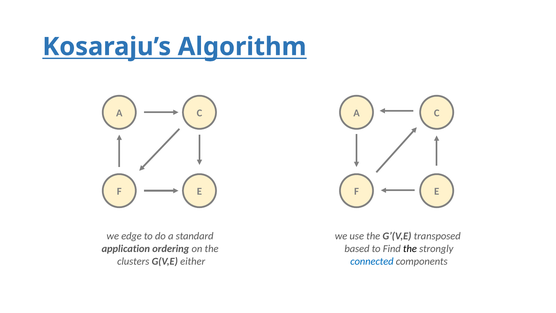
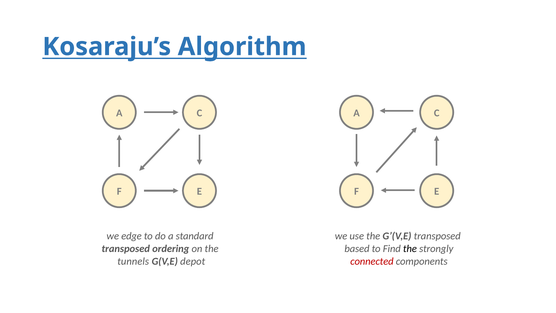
application at (126, 249): application -> transposed
clusters: clusters -> tunnels
either: either -> depot
connected colour: blue -> red
